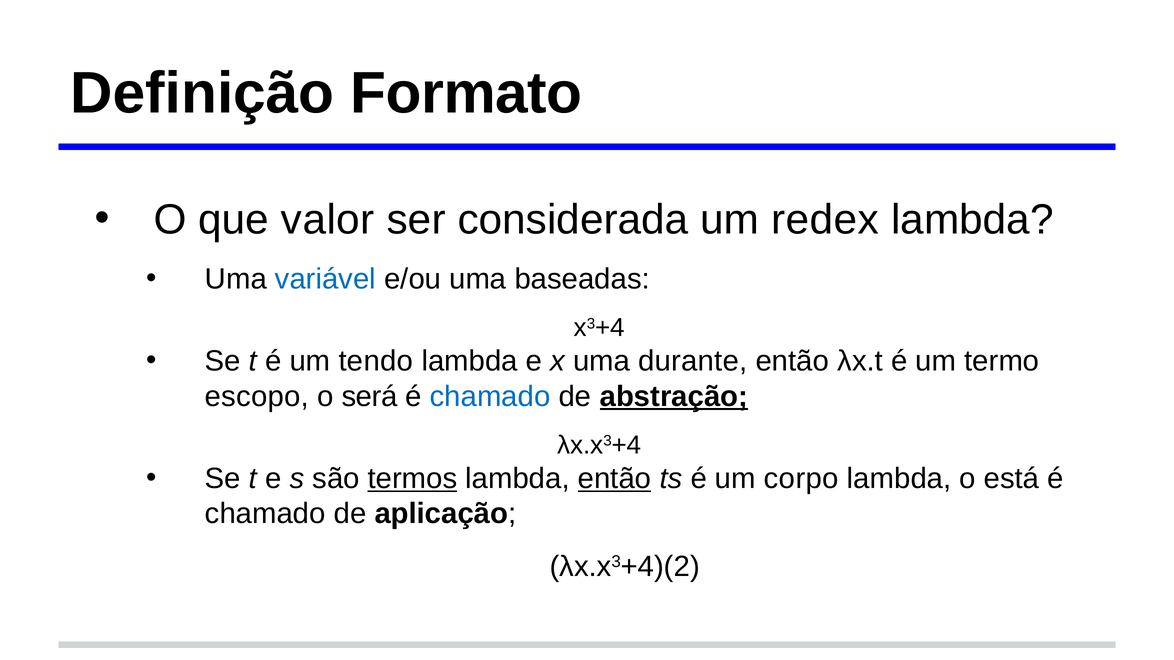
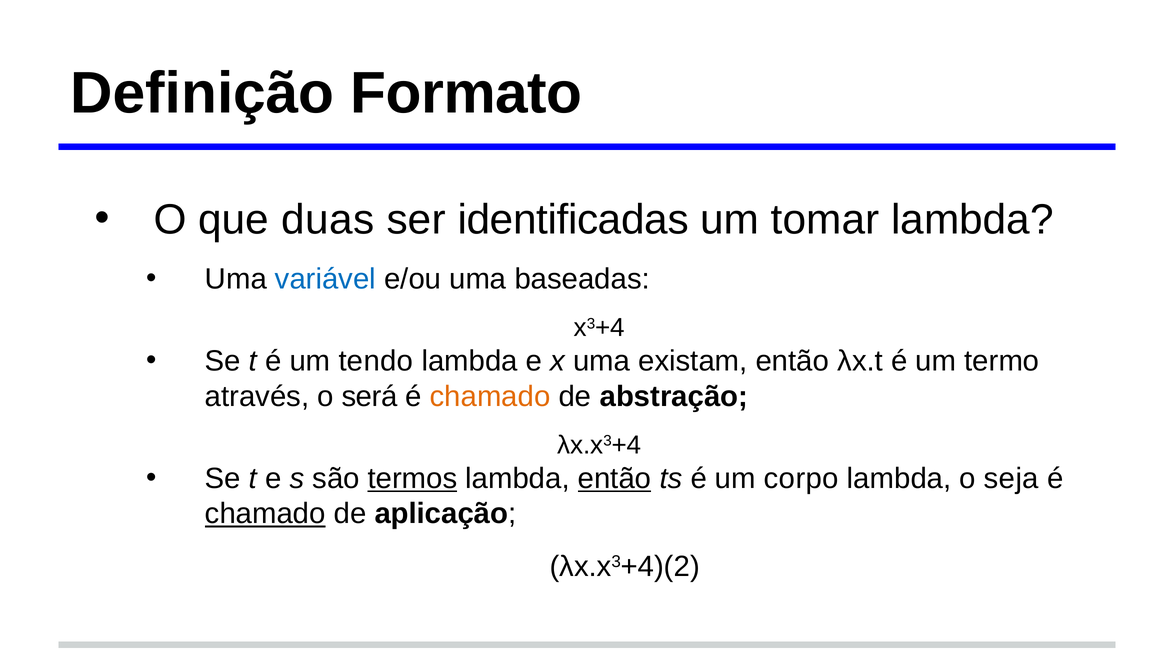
valor: valor -> duas
considerada: considerada -> identificadas
redex: redex -> tomar
durante: durante -> existam
escopo: escopo -> através
chamado at (490, 397) colour: blue -> orange
abstração underline: present -> none
está: está -> seja
chamado at (265, 514) underline: none -> present
